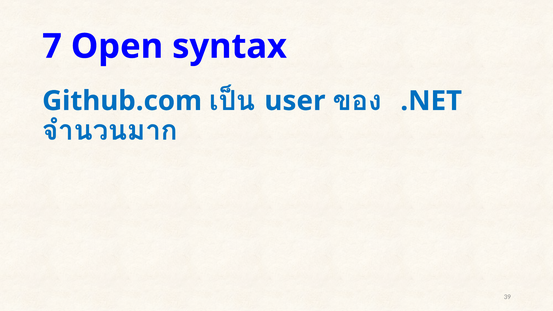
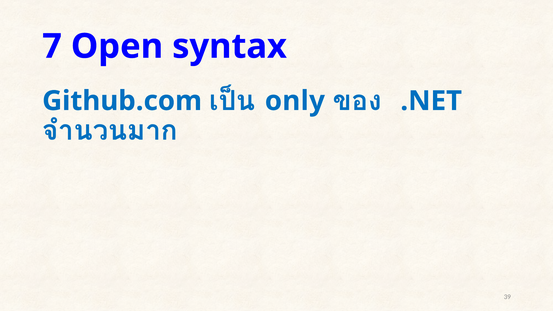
user: user -> only
